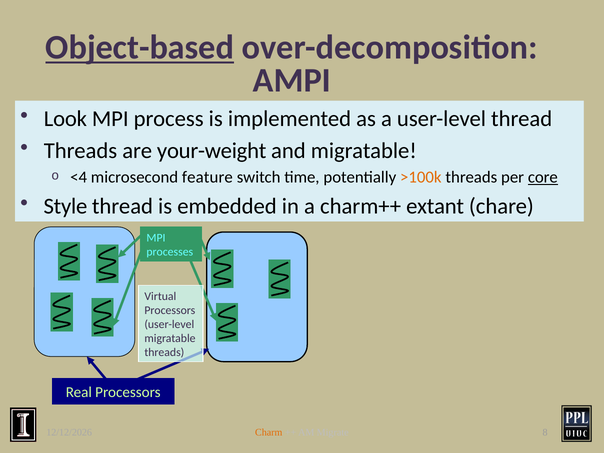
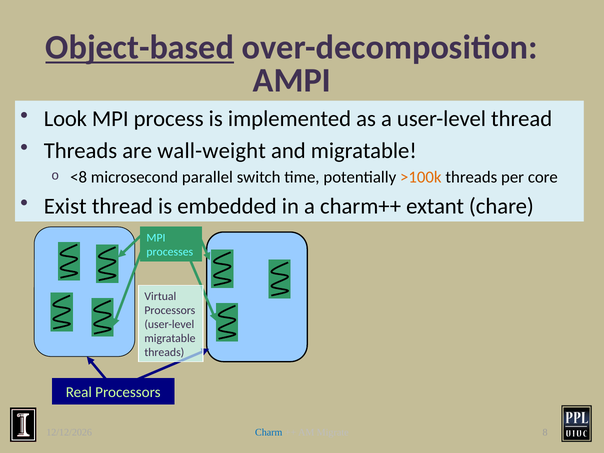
your-weight: your-weight -> wall-weight
<4: <4 -> <8
feature: feature -> parallel
core underline: present -> none
Style: Style -> Exist
Charm colour: orange -> blue
